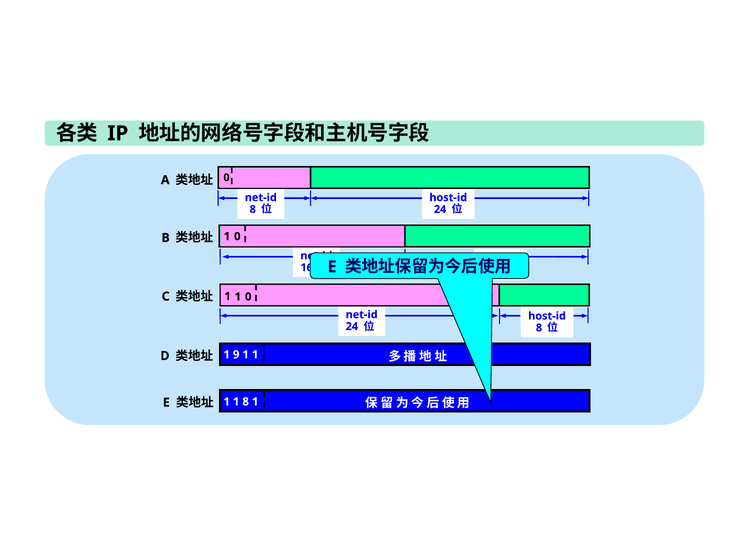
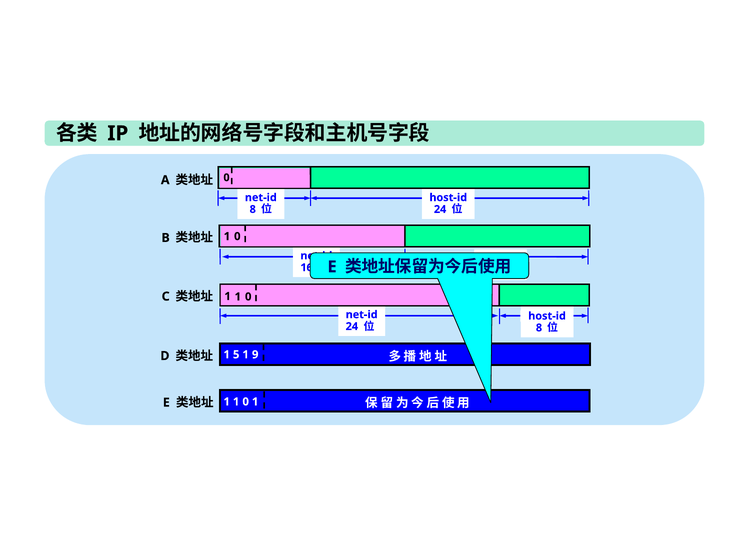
9: 9 -> 5
1 at (255, 355): 1 -> 9
1 1 8: 8 -> 0
